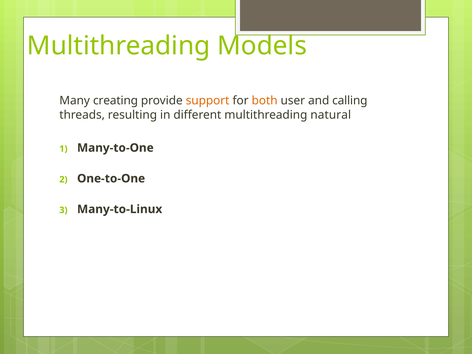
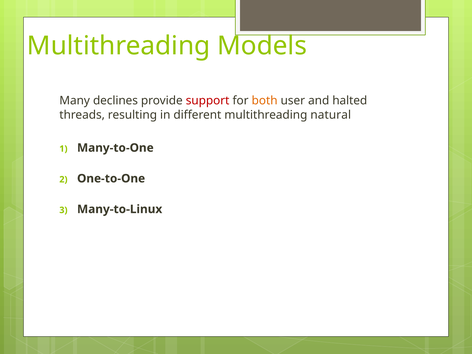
creating: creating -> declines
support colour: orange -> red
calling: calling -> halted
